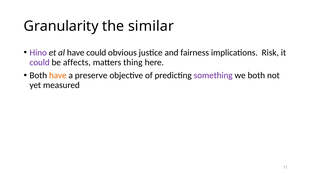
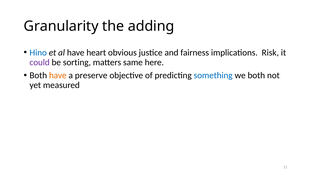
similar: similar -> adding
Hino colour: purple -> blue
have could: could -> heart
affects: affects -> sorting
thing: thing -> same
something colour: purple -> blue
